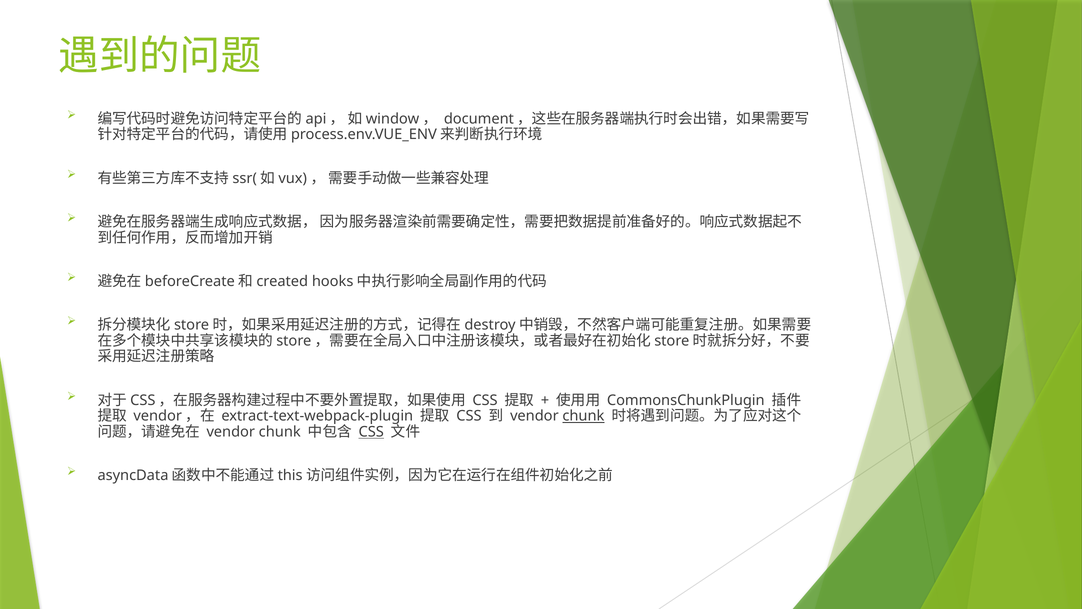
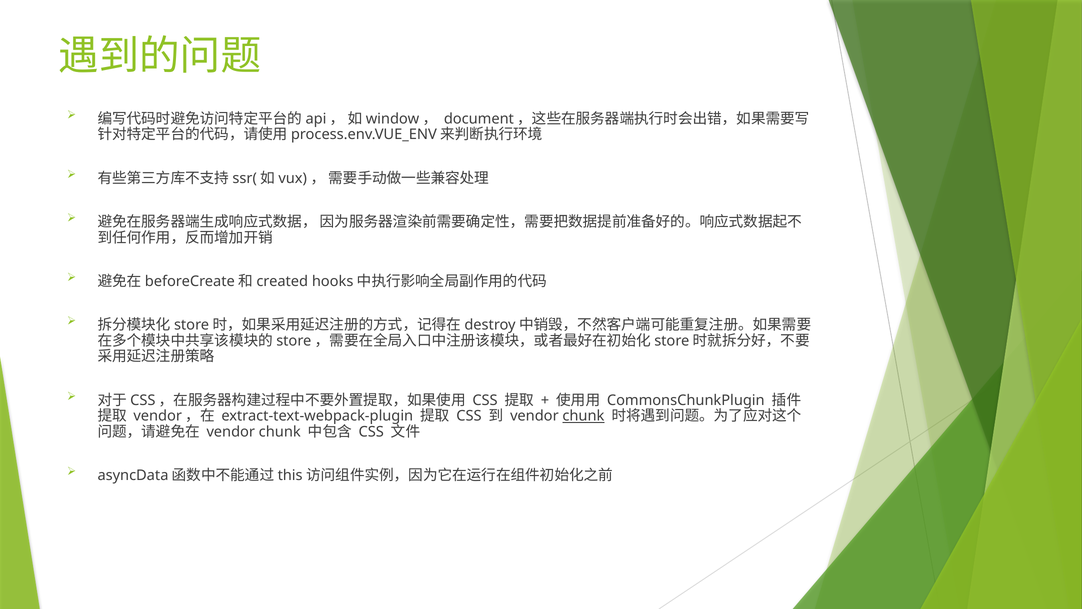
CSS at (371, 432) underline: present -> none
